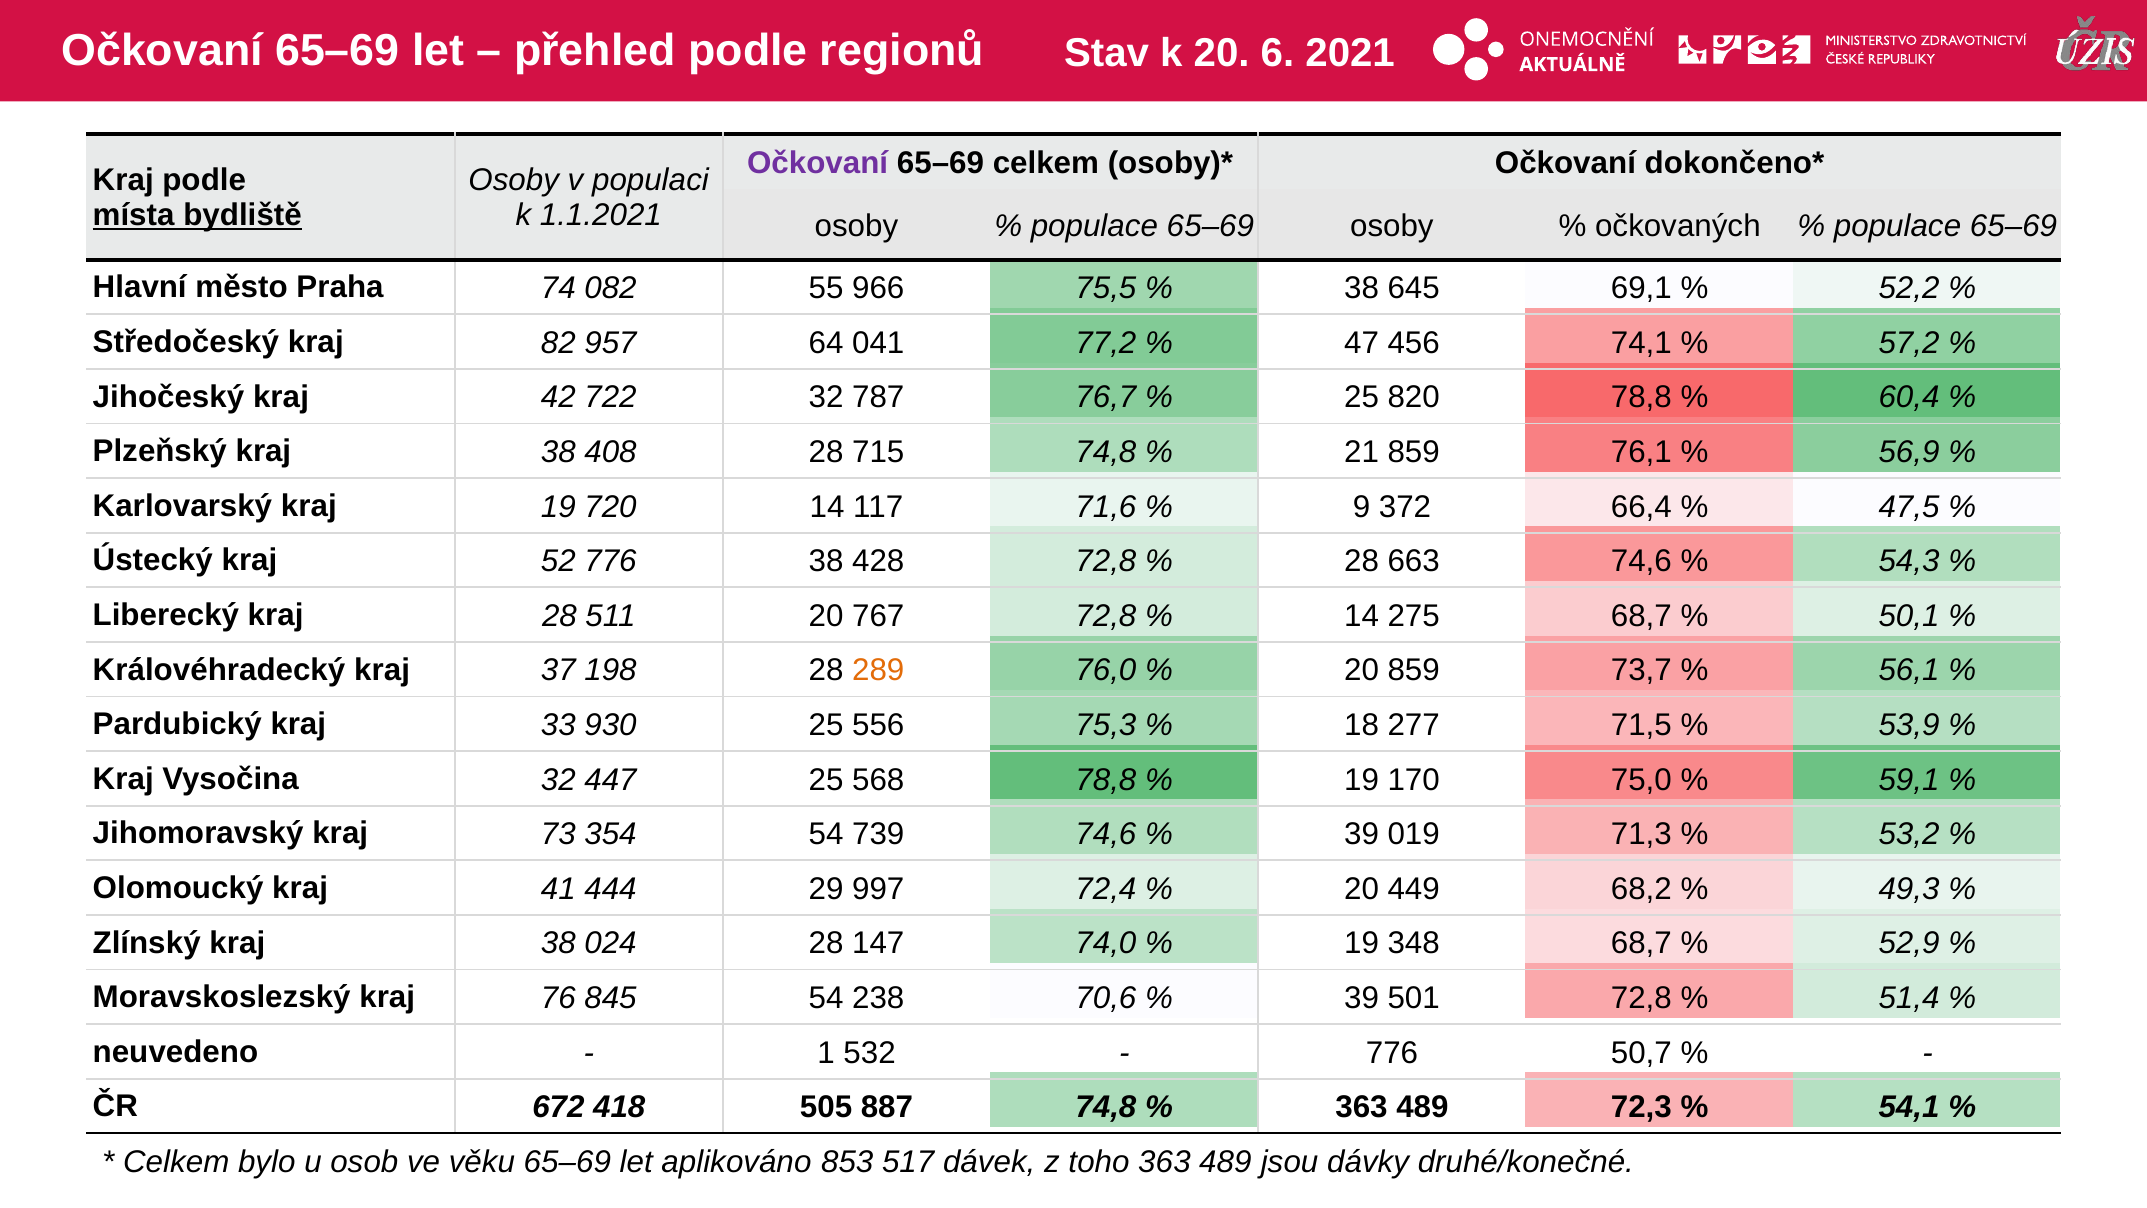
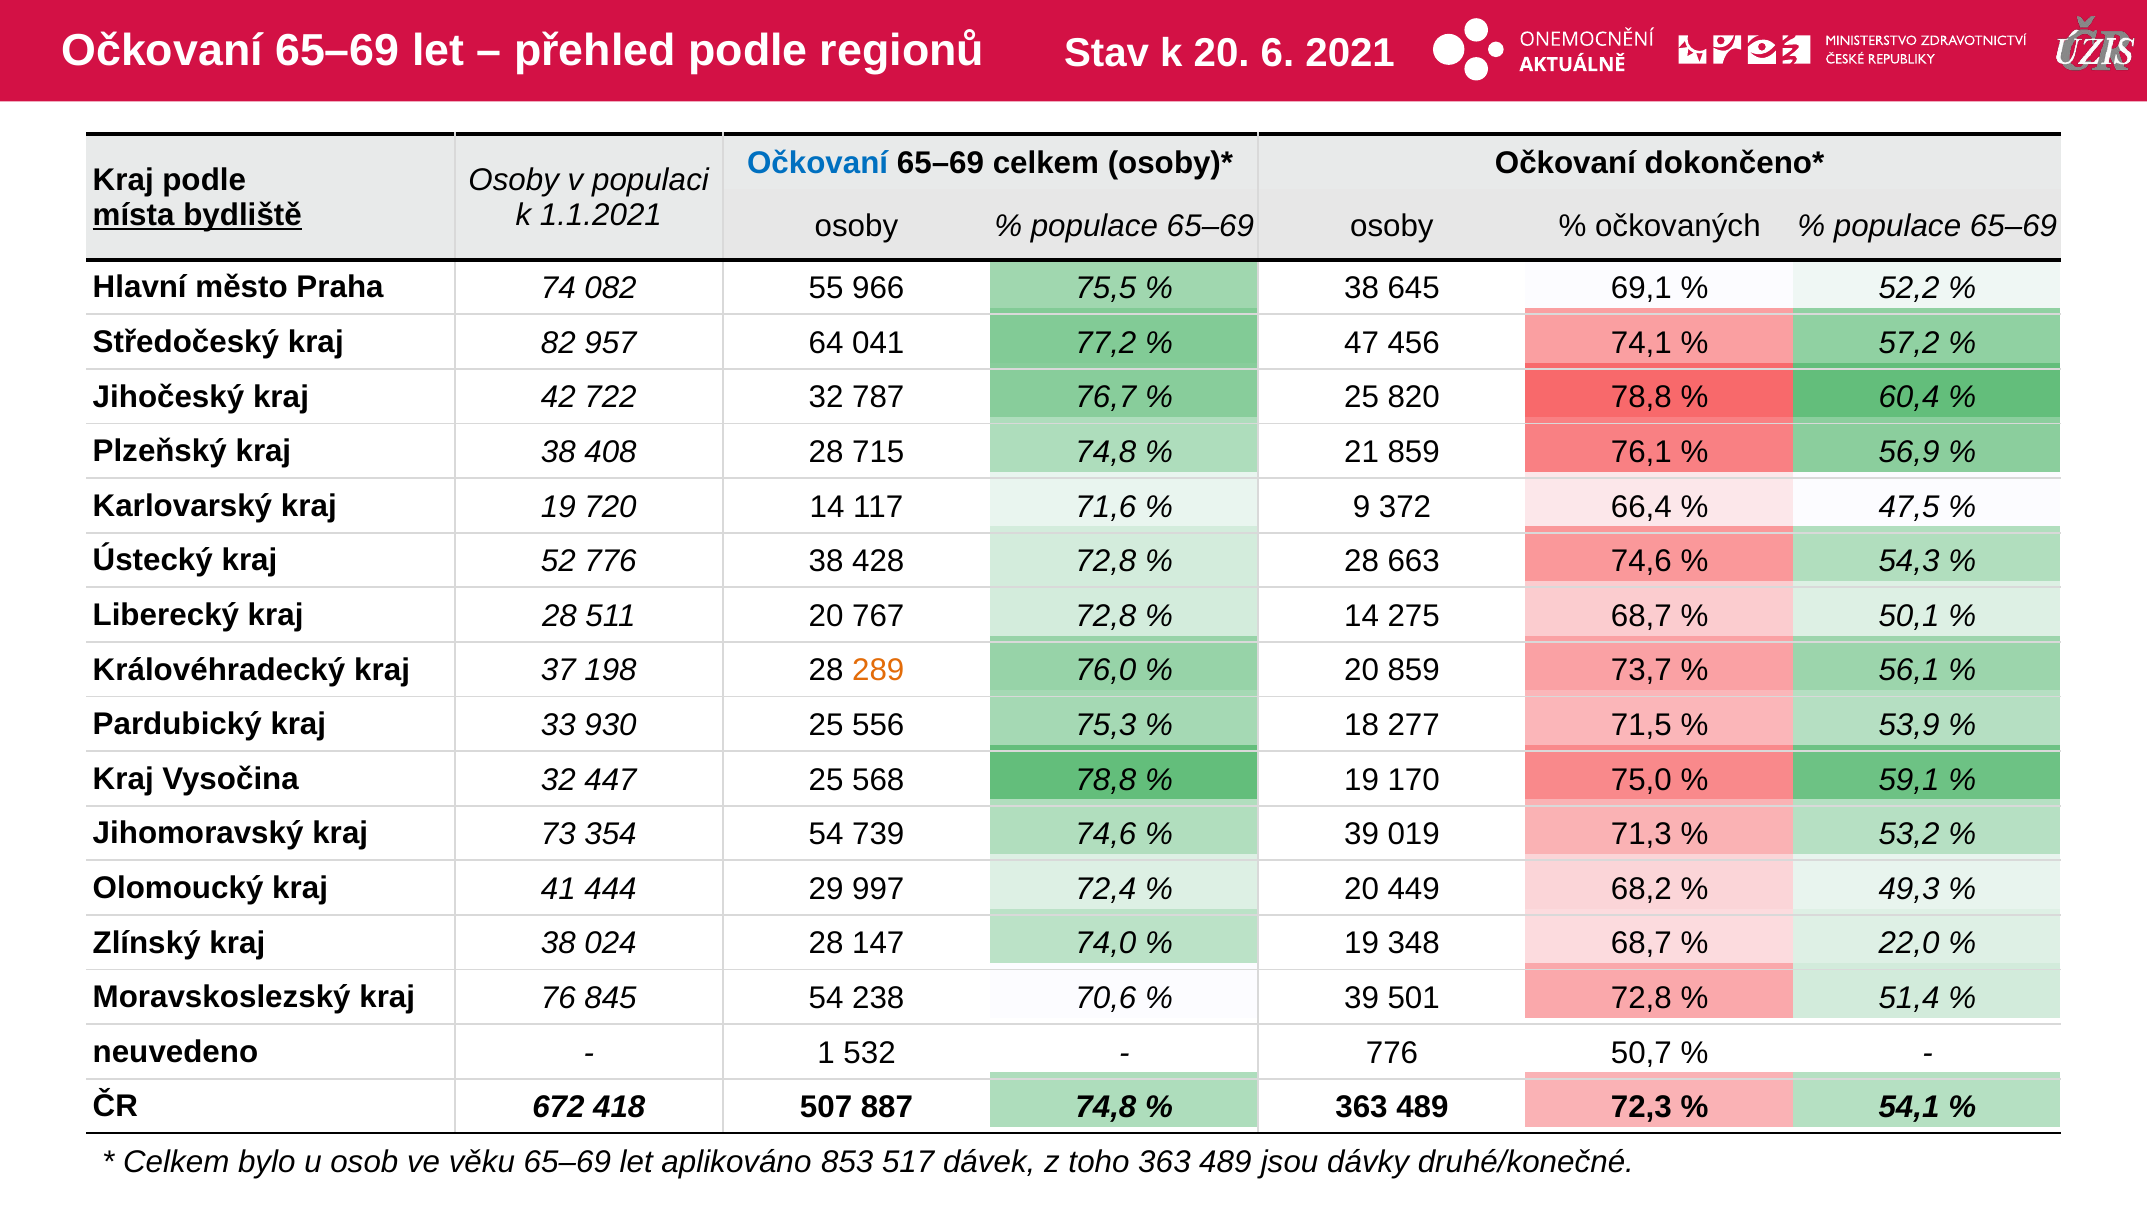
Očkovaní at (818, 163) colour: purple -> blue
52,9: 52,9 -> 22,0
505: 505 -> 507
